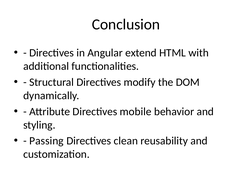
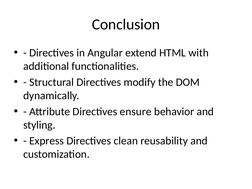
mobile: mobile -> ensure
Passing: Passing -> Express
